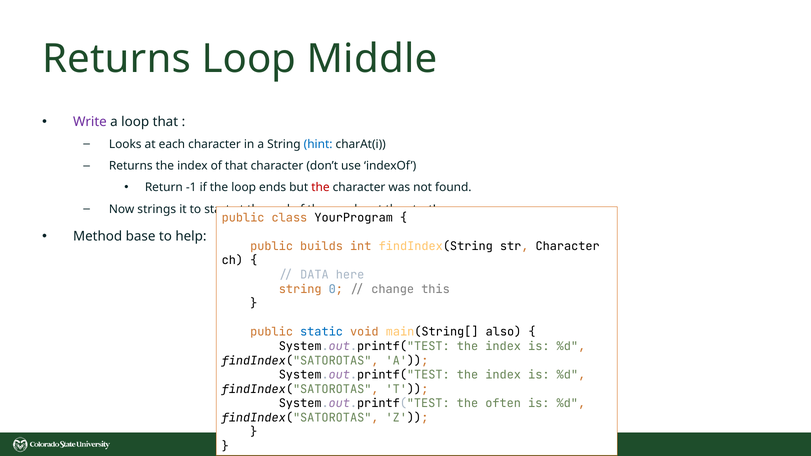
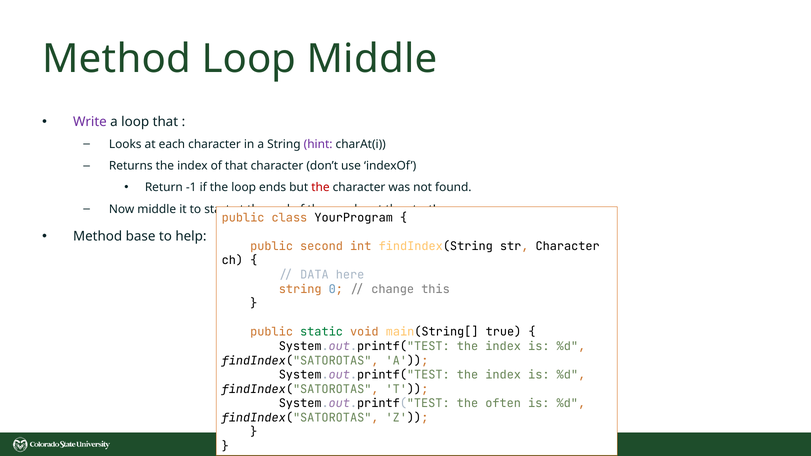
Returns at (117, 59): Returns -> Method
hint colour: blue -> purple
Now strings: strings -> middle
builds: builds -> second
static colour: blue -> green
also: also -> true
